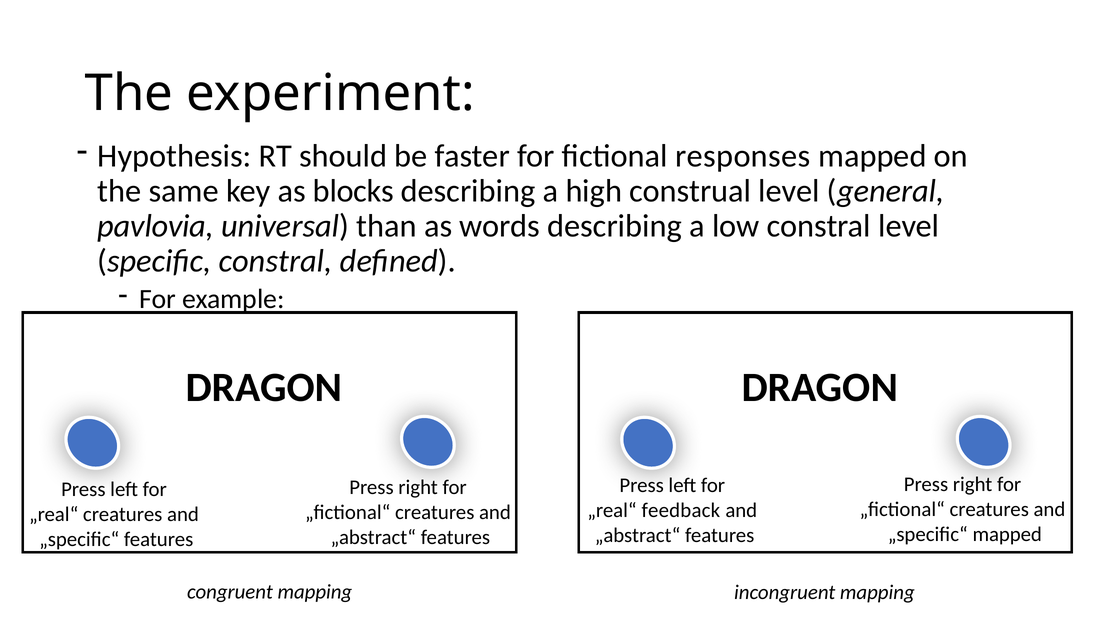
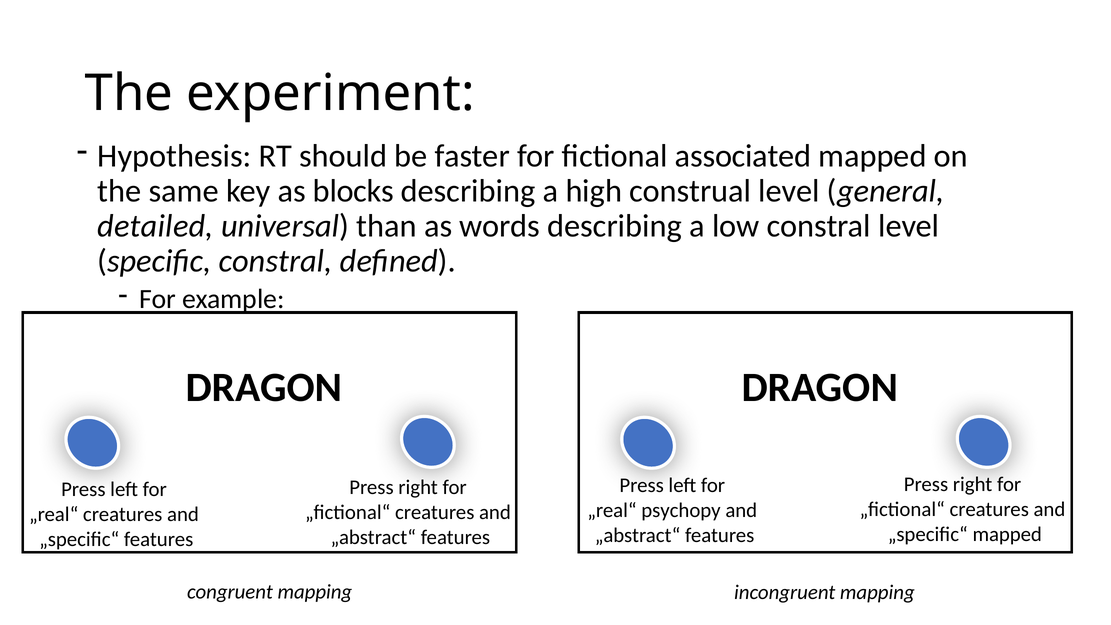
responses: responses -> associated
pavlovia: pavlovia -> detailed
feedback: feedback -> psychopy
